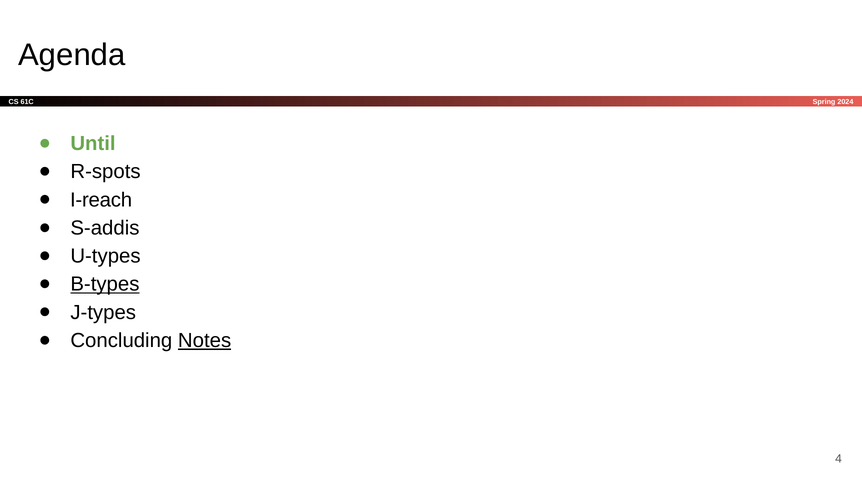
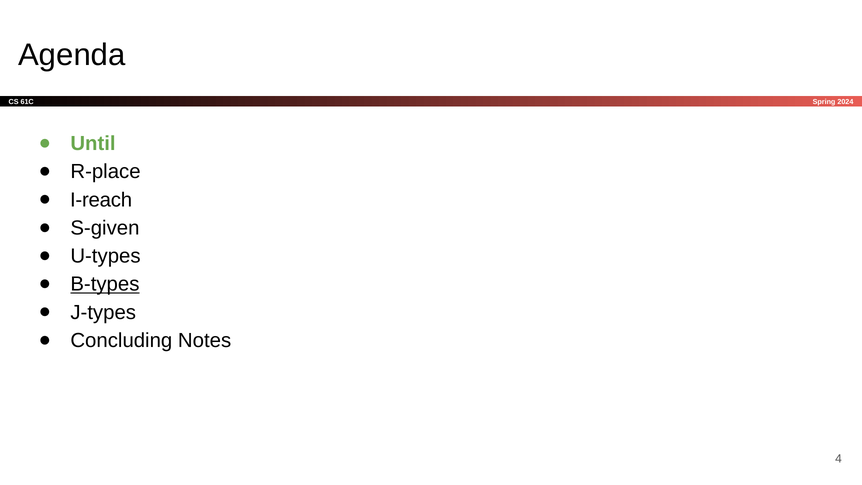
R-spots: R-spots -> R-place
S-addis: S-addis -> S-given
Notes underline: present -> none
